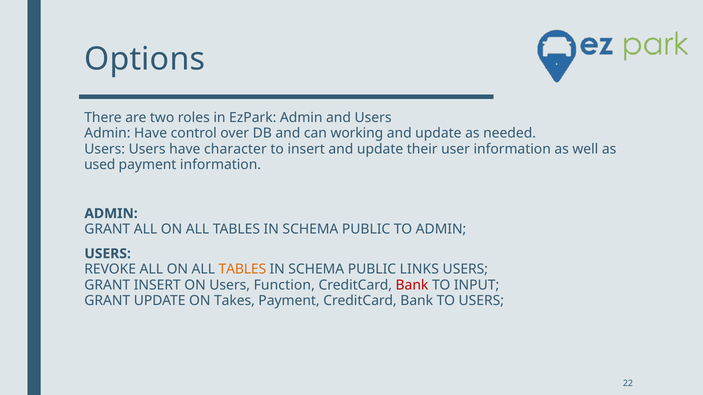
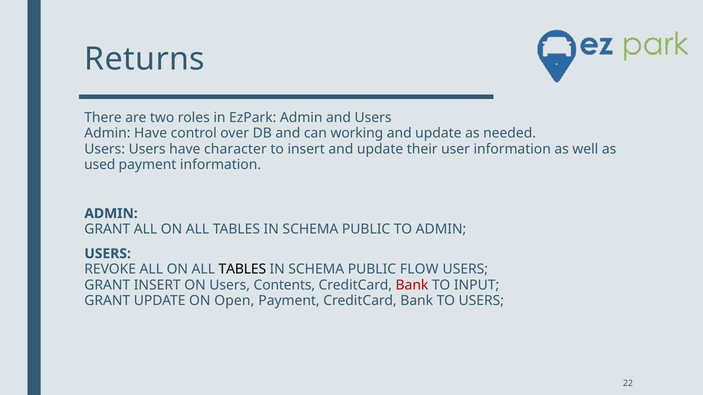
Options: Options -> Returns
TABLES at (242, 270) colour: orange -> black
LINKS: LINKS -> FLOW
Function: Function -> Contents
Takes: Takes -> Open
